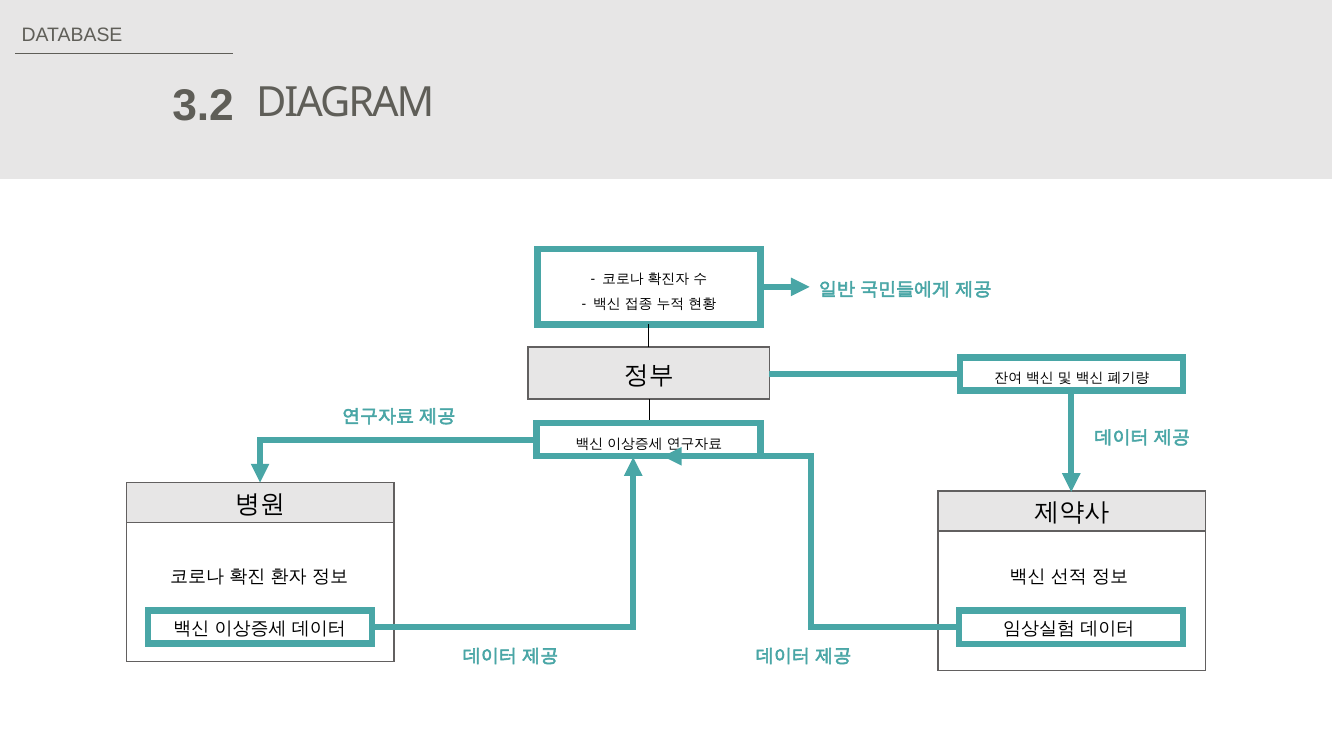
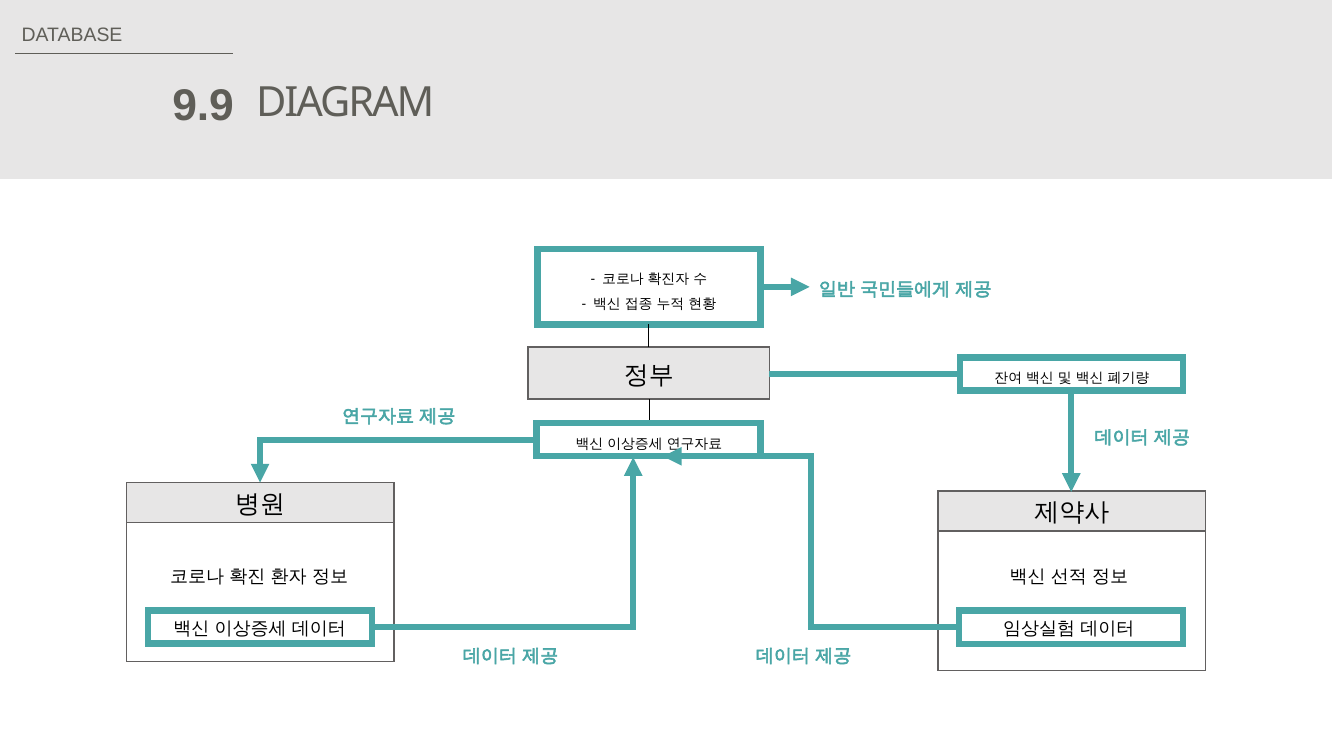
3.2: 3.2 -> 9.9
